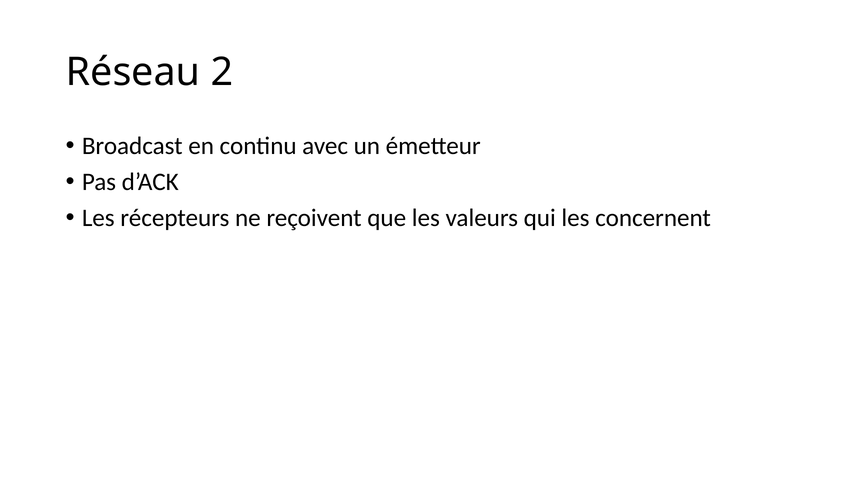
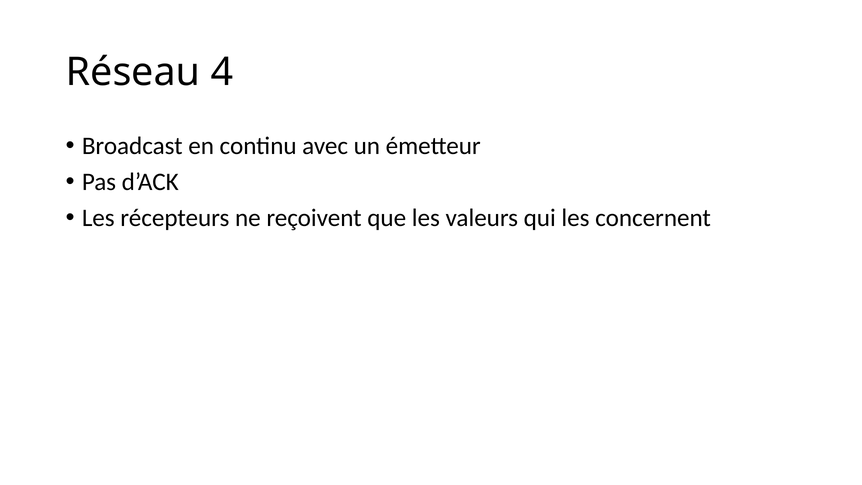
2: 2 -> 4
